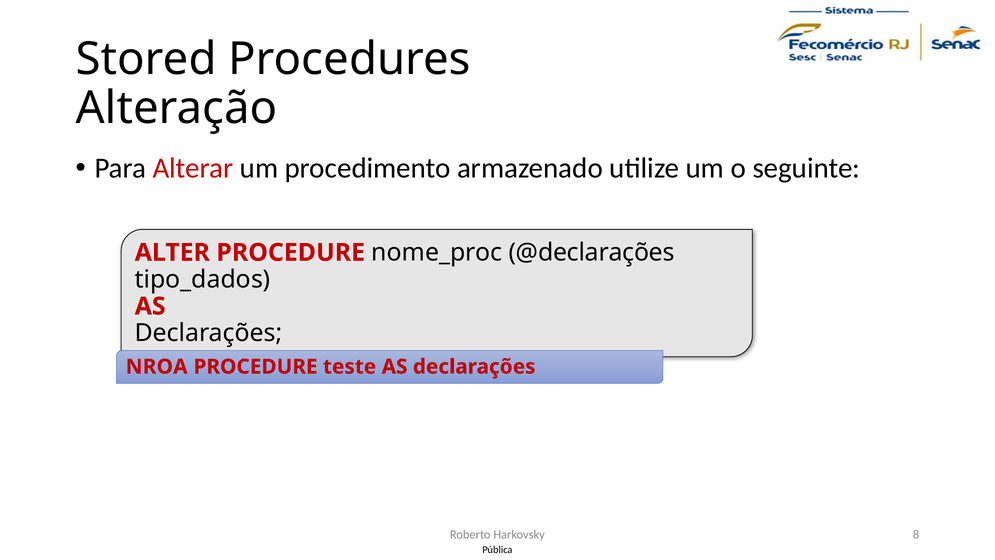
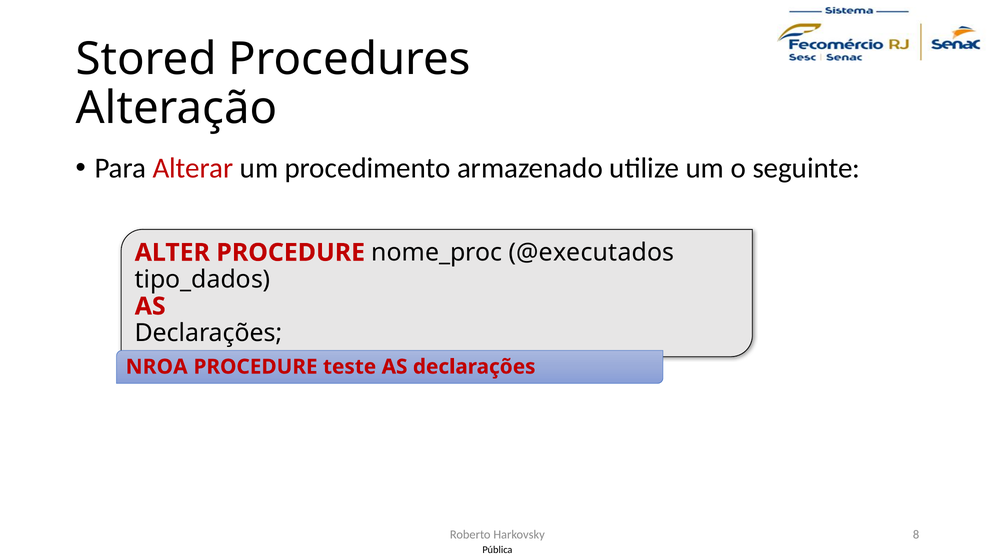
@declarações: @declarações -> @executados
